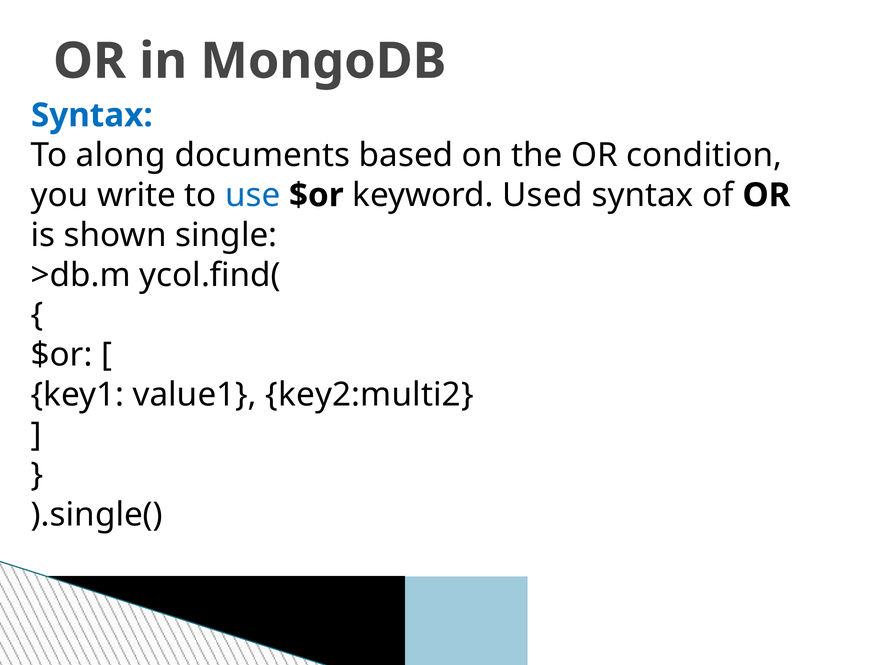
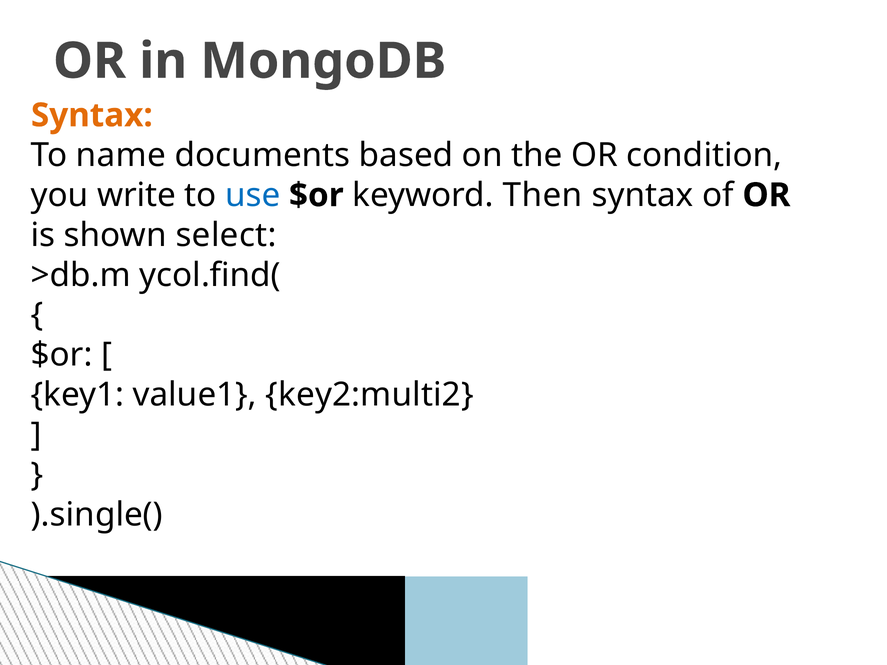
Syntax at (92, 115) colour: blue -> orange
along: along -> name
Used: Used -> Then
single: single -> select
